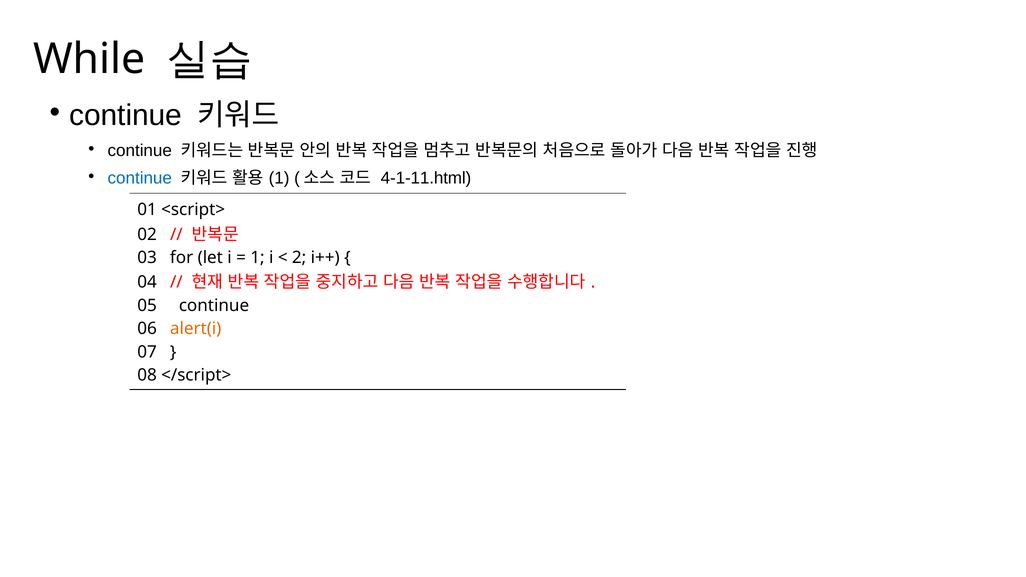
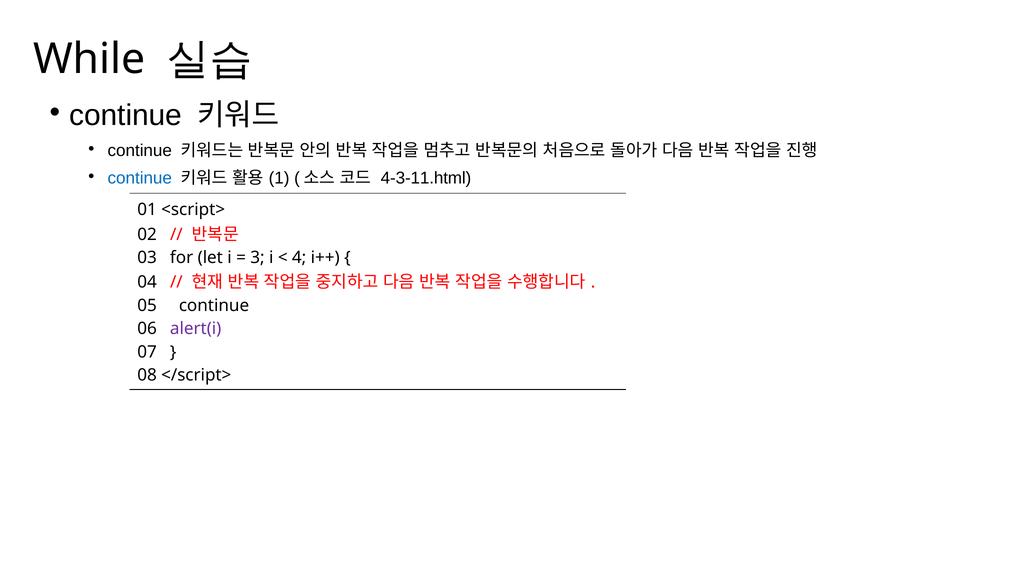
4-1-11.html: 4-1-11.html -> 4-3-11.html
1 at (257, 258): 1 -> 3
2: 2 -> 4
alert(i colour: orange -> purple
